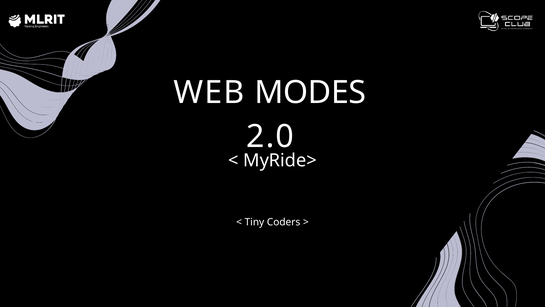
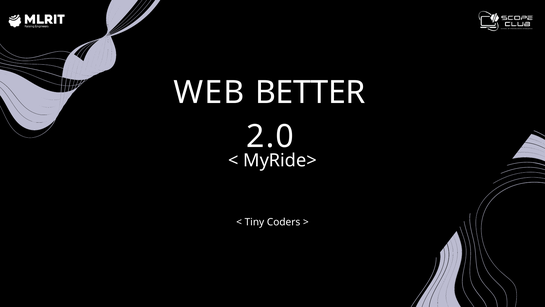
MODES: MODES -> BETTER
